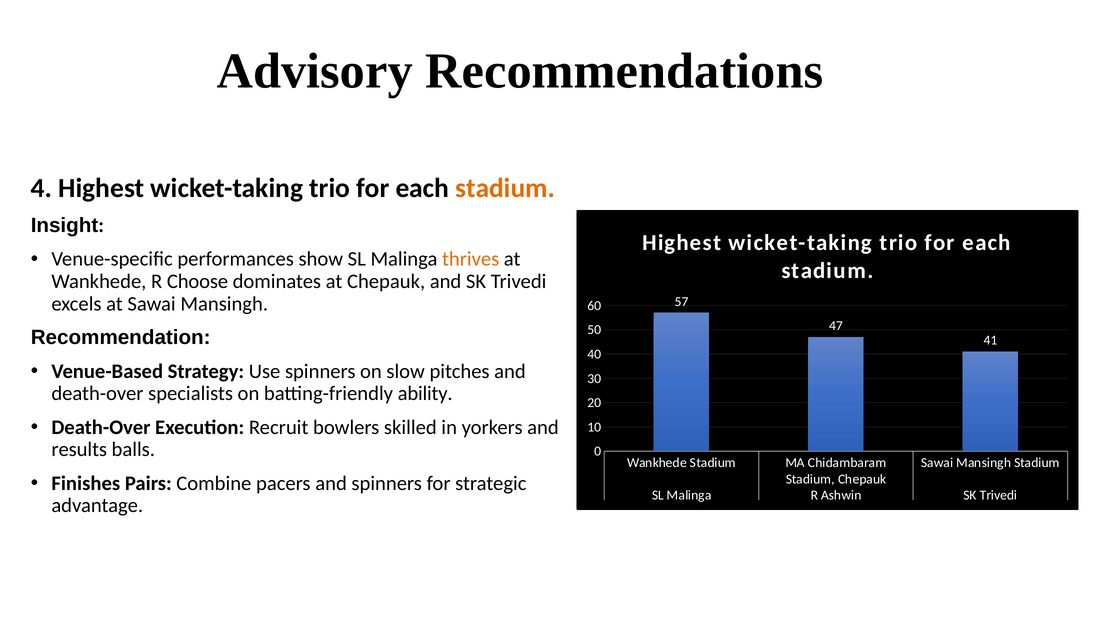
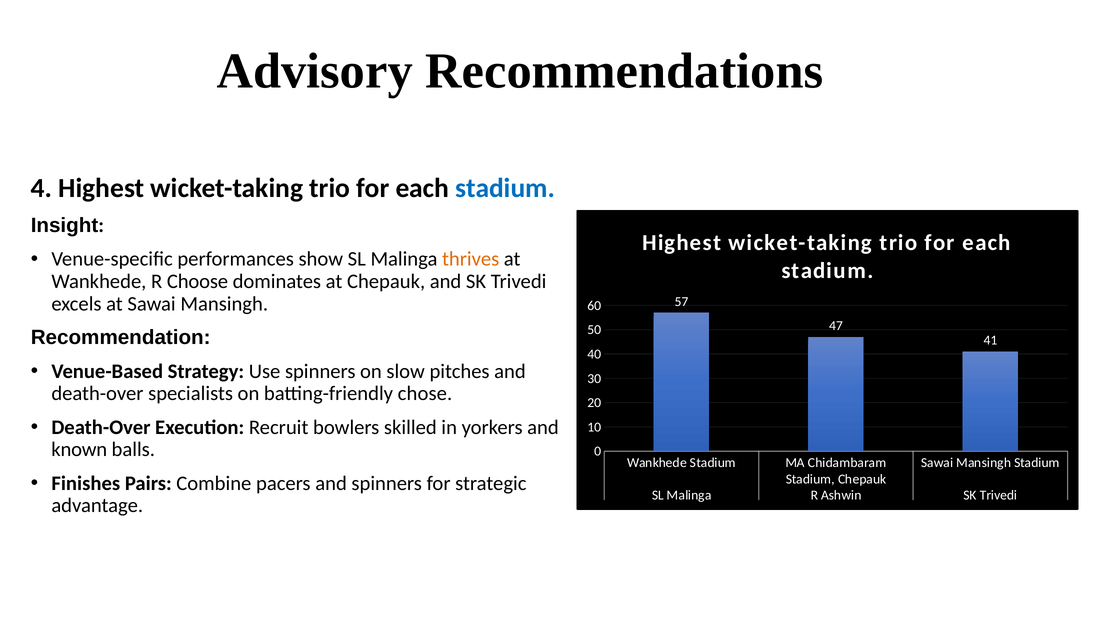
stadium at (505, 188) colour: orange -> blue
ability: ability -> chose
results: results -> known
